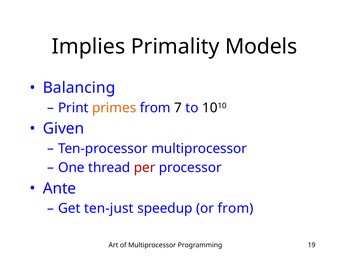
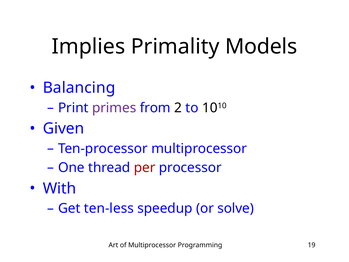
primes colour: orange -> purple
7: 7 -> 2
Ante: Ante -> With
ten-just: ten-just -> ten-less
or from: from -> solve
